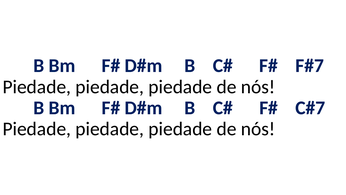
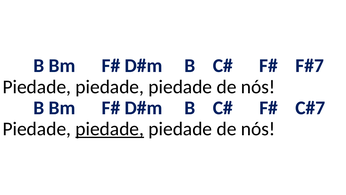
piedade at (110, 129) underline: none -> present
